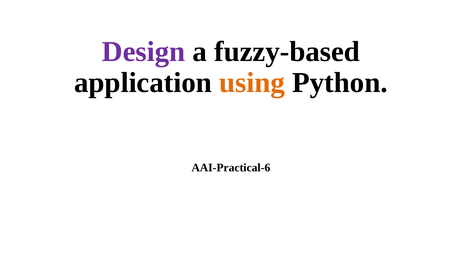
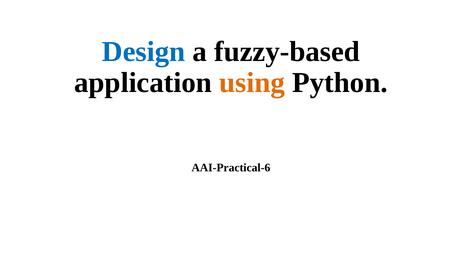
Design colour: purple -> blue
